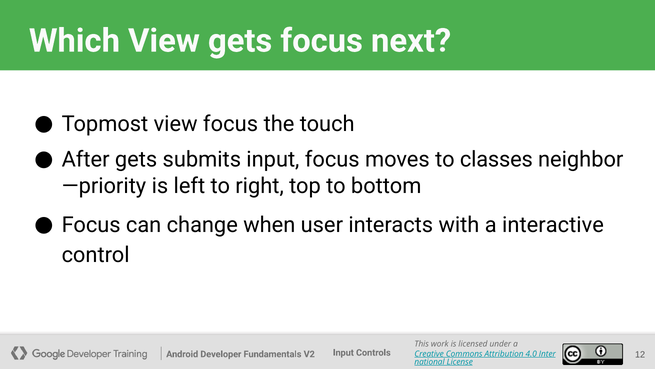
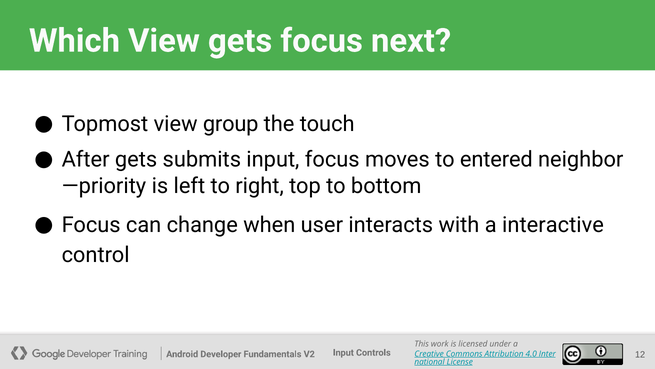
view focus: focus -> group
classes: classes -> entered
